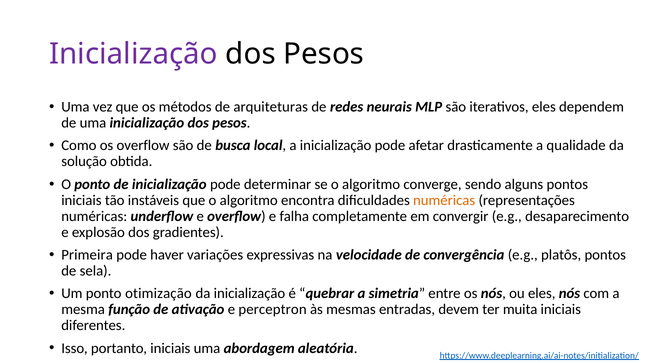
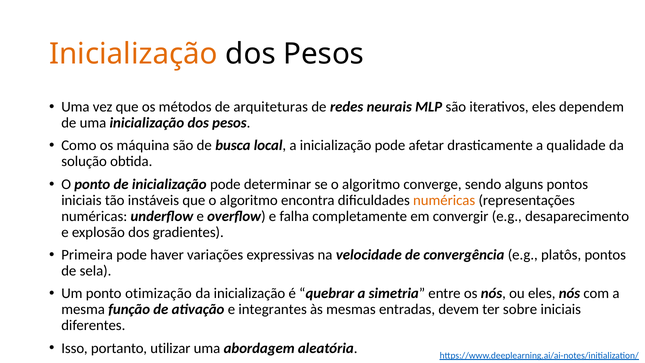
Inicialização at (133, 54) colour: purple -> orange
os overflow: overflow -> máquina
perceptron: perceptron -> integrantes
muita: muita -> sobre
portanto iniciais: iniciais -> utilizar
